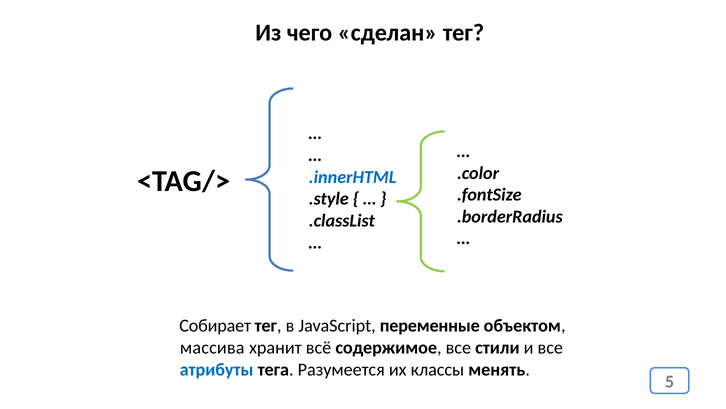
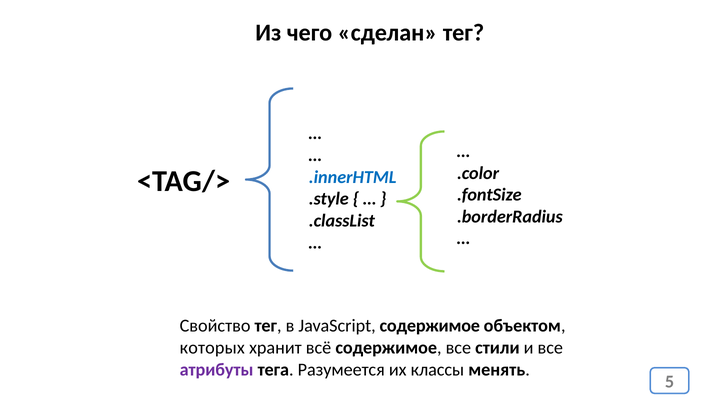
Собирает: Собирает -> Свойство
JavaScript переменные: переменные -> содержимое
массива: массива -> которых
атрибуты colour: blue -> purple
